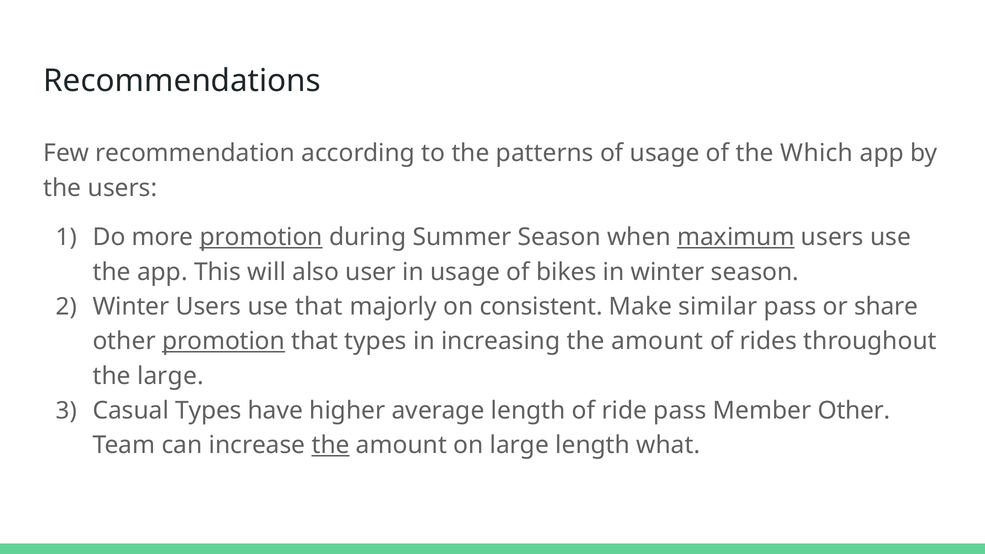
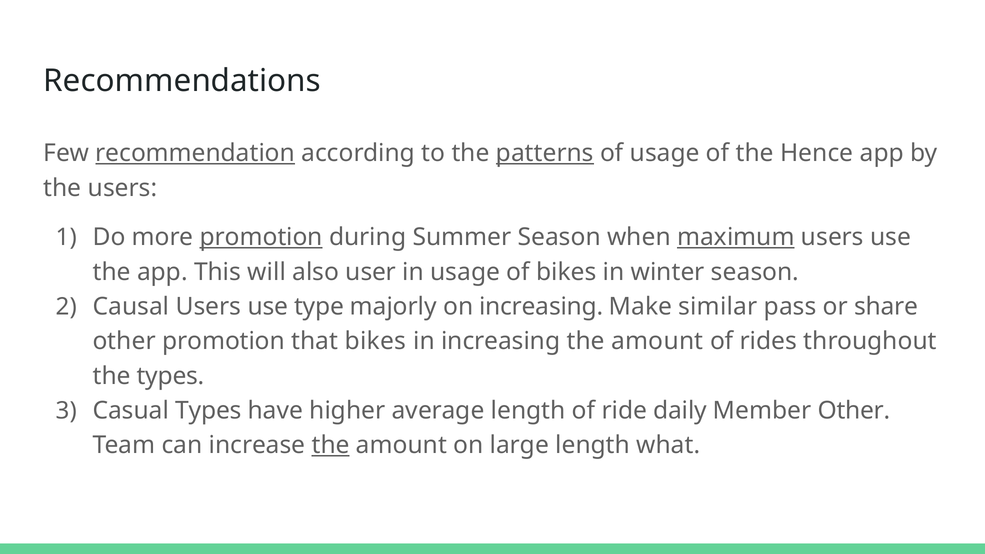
recommendation underline: none -> present
patterns underline: none -> present
Which: Which -> Hence
Winter at (131, 307): Winter -> Causal
use that: that -> type
on consistent: consistent -> increasing
promotion at (224, 341) underline: present -> none
that types: types -> bikes
the large: large -> types
ride pass: pass -> daily
